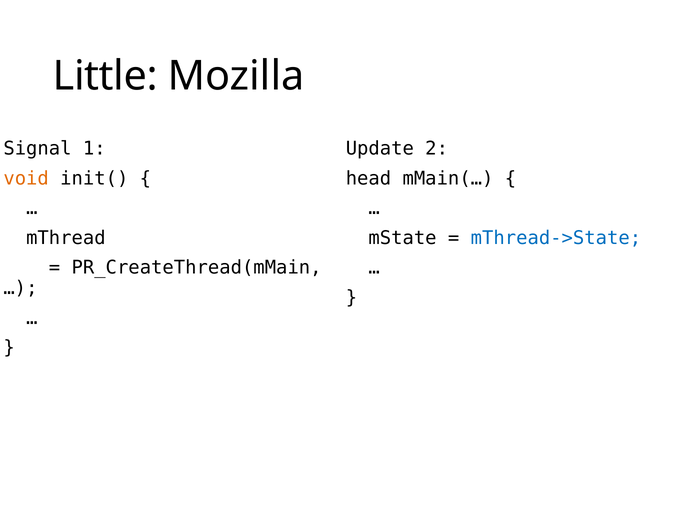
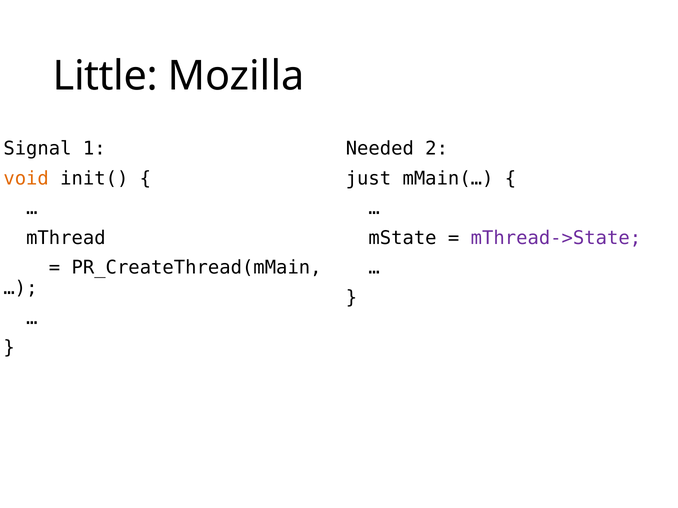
Update: Update -> Needed
head: head -> just
mThread->State colour: blue -> purple
